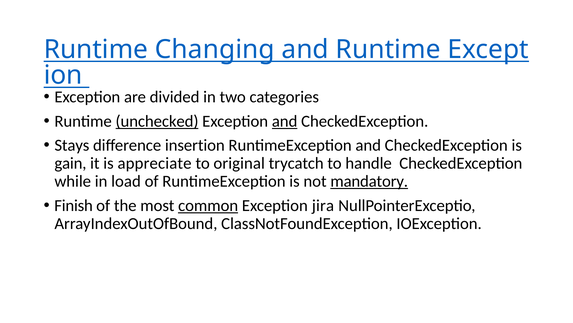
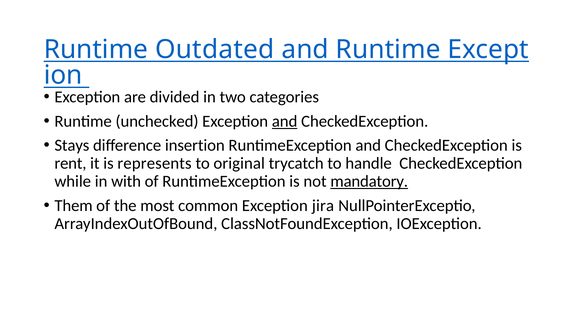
Changing: Changing -> Outdated
unchecked underline: present -> none
gain: gain -> rent
appreciate: appreciate -> represents
load: load -> with
Finish: Finish -> Them
common underline: present -> none
